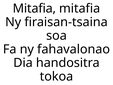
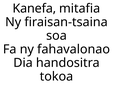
Mitafia at (34, 8): Mitafia -> Kanefa
